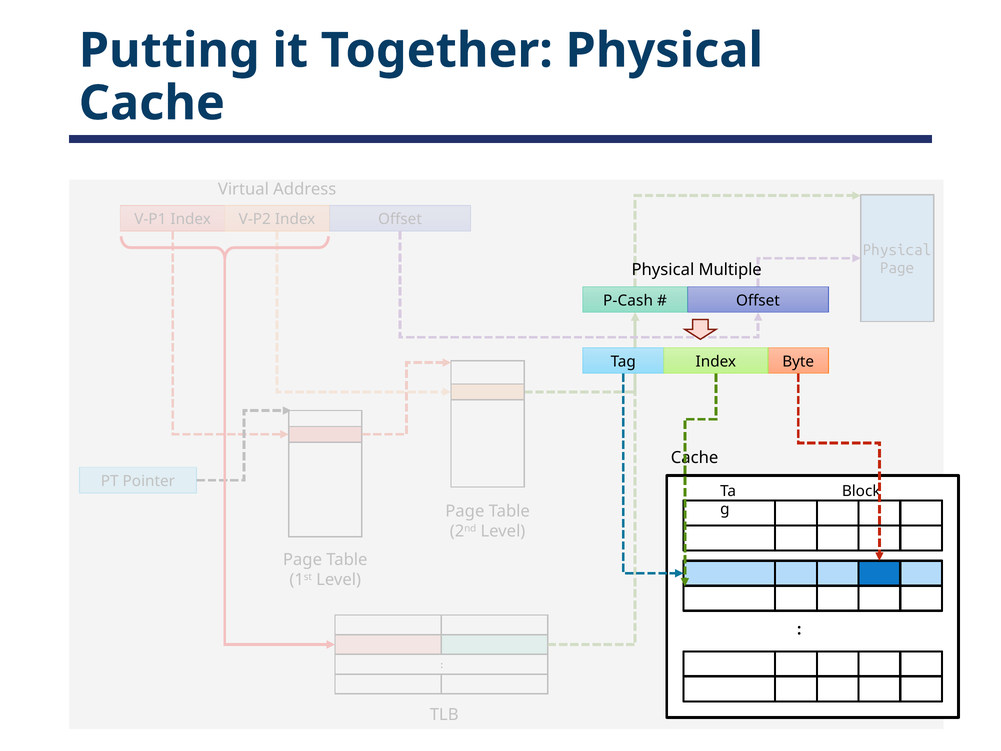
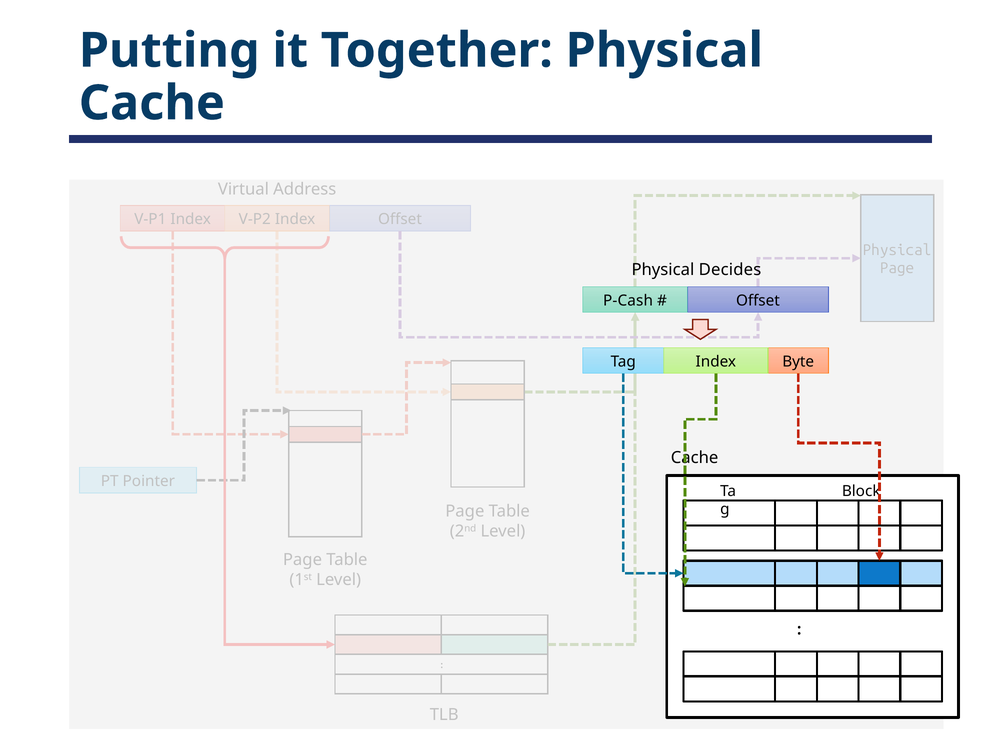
Multiple: Multiple -> Decides
